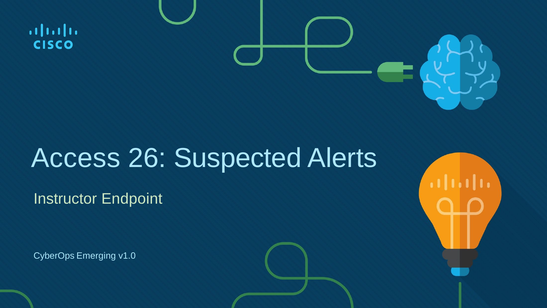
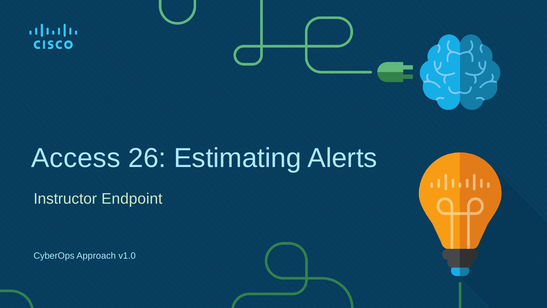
Suspected: Suspected -> Estimating
Emerging: Emerging -> Approach
